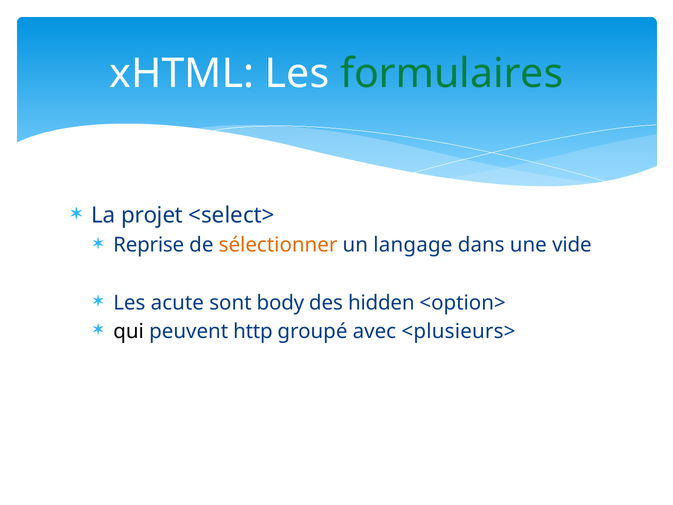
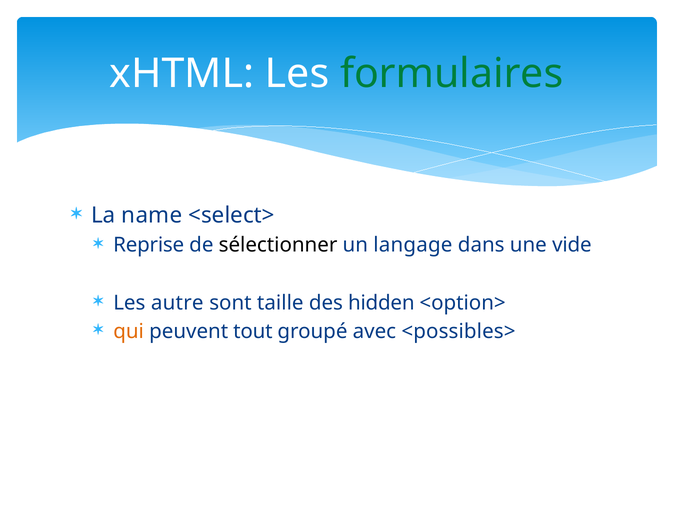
projet: projet -> name
sélectionner colour: orange -> black
acute: acute -> autre
body: body -> taille
qui colour: black -> orange
http: http -> tout
<plusieurs>: <plusieurs> -> <possibles>
